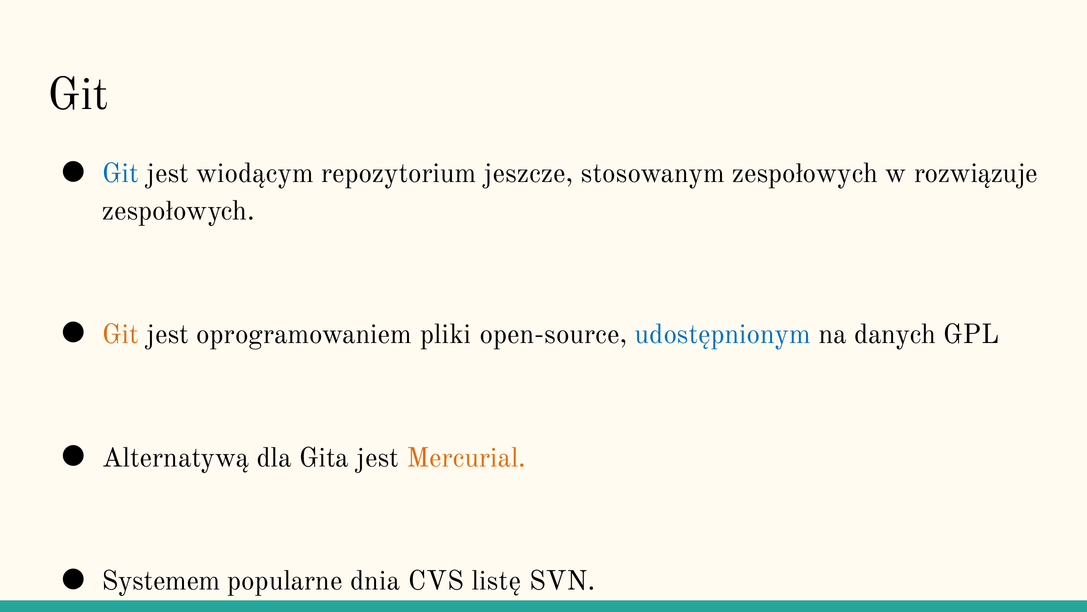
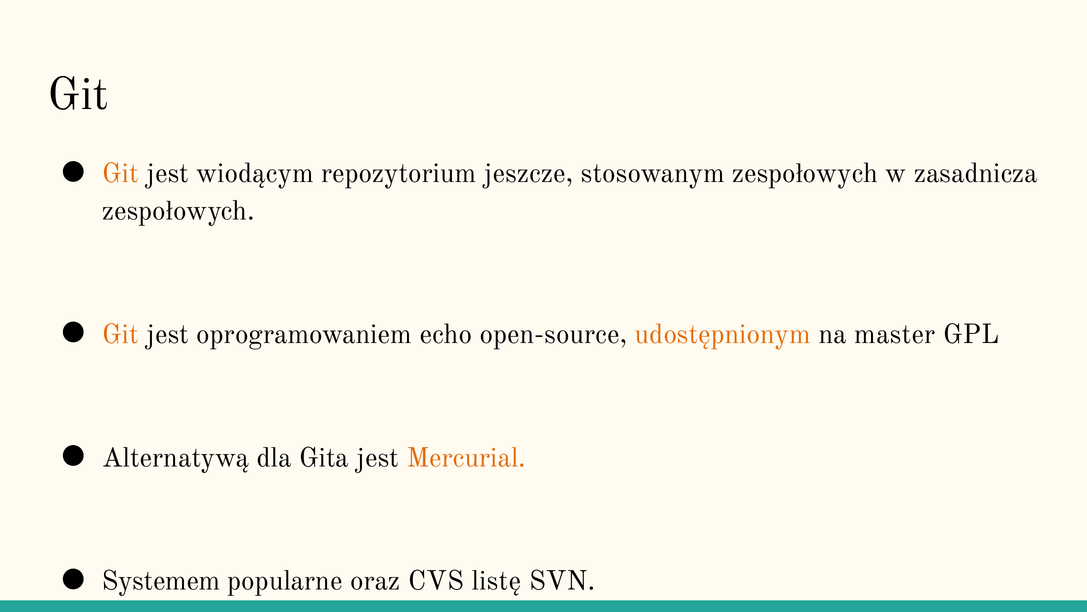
Git at (120, 173) colour: blue -> orange
rozwiązuje: rozwiązuje -> zasadnicza
pliki: pliki -> echo
udostępnionym colour: blue -> orange
danych: danych -> master
dnia: dnia -> oraz
